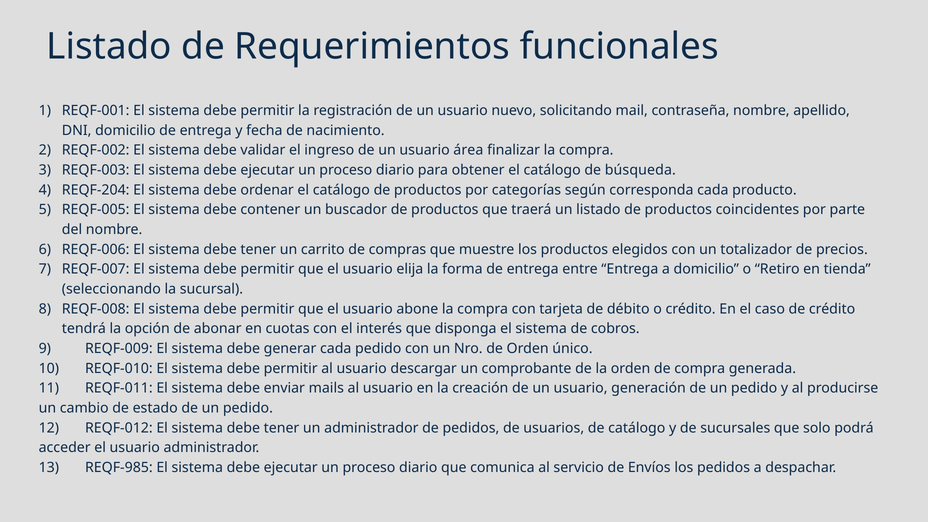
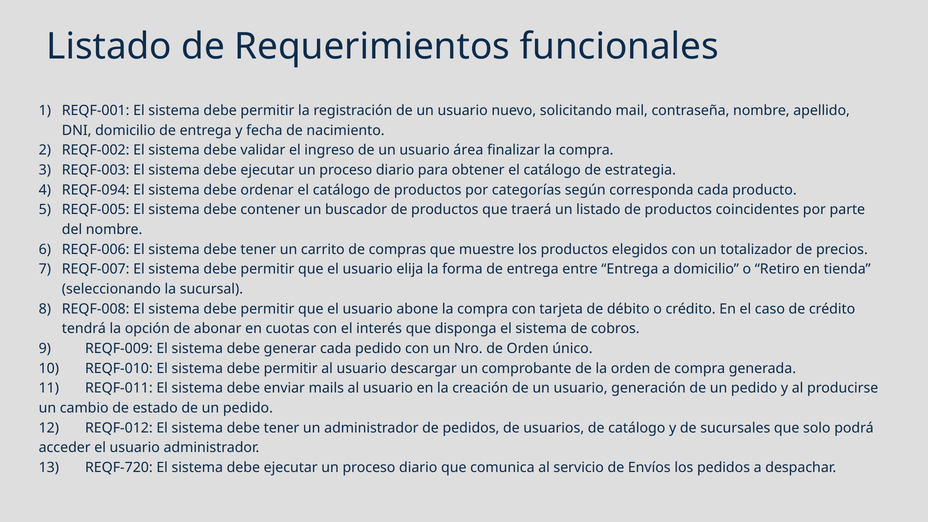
búsqueda: búsqueda -> estrategia
REQF-204: REQF-204 -> REQF-094
REQF-985: REQF-985 -> REQF-720
